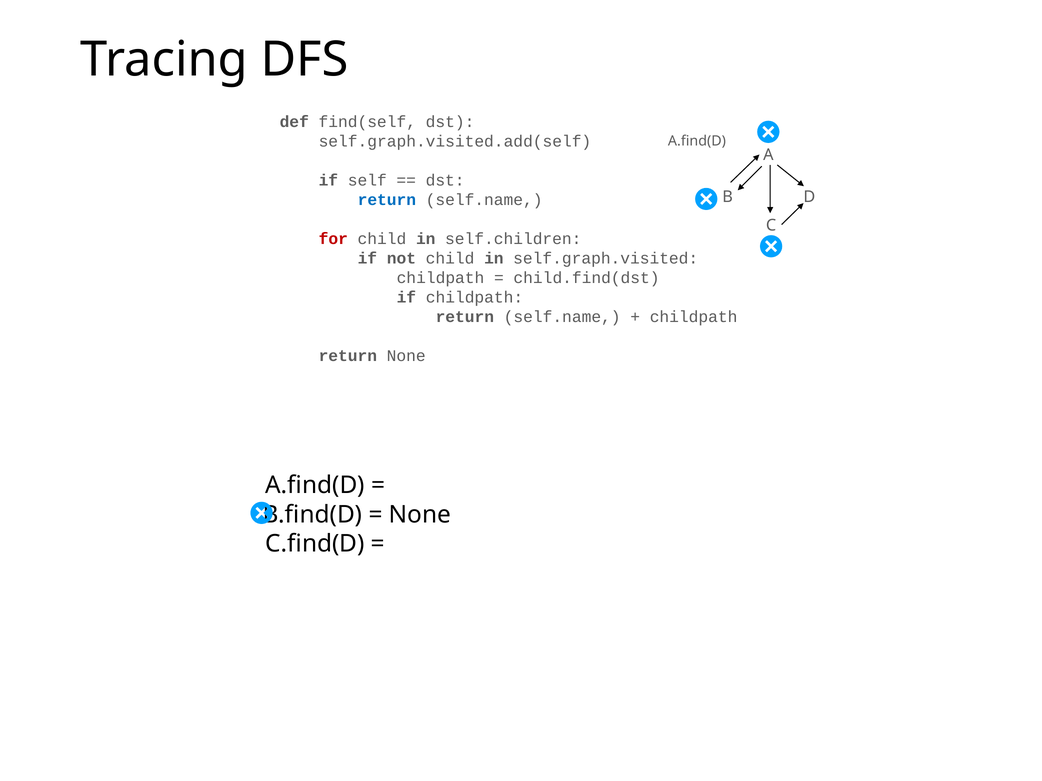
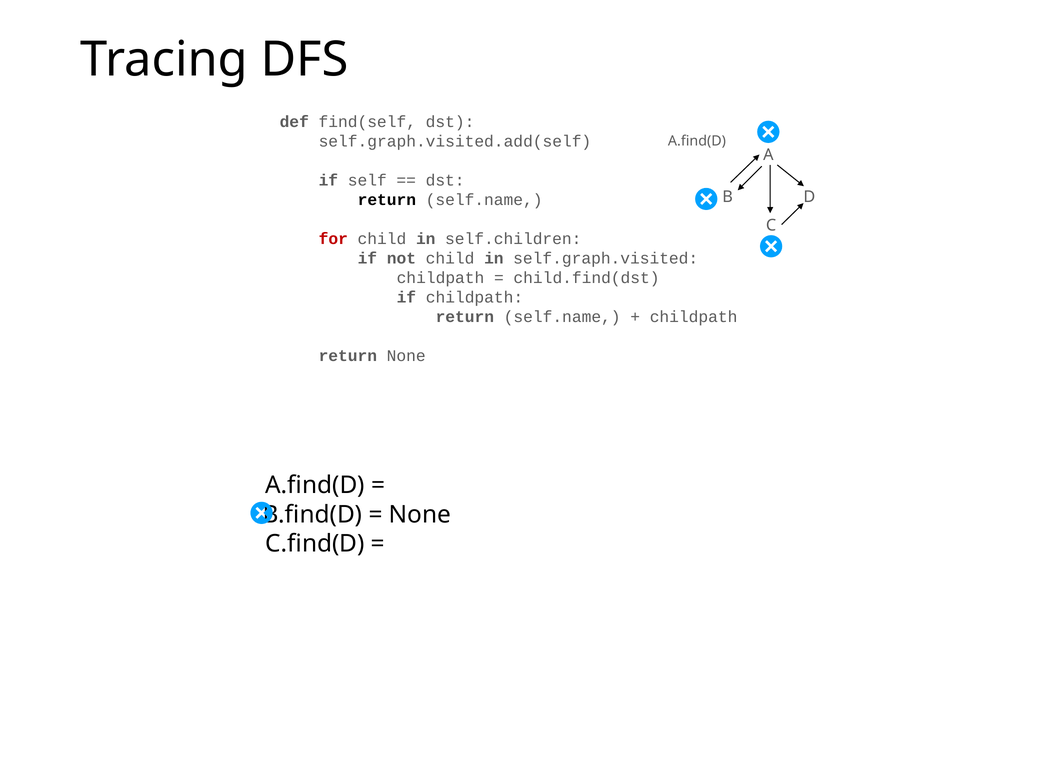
return at (387, 200) colour: blue -> black
